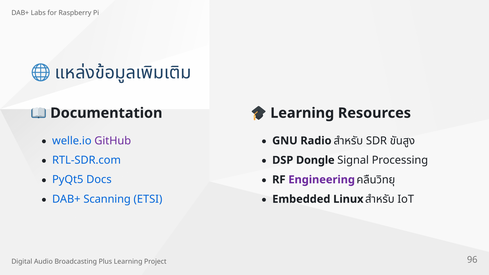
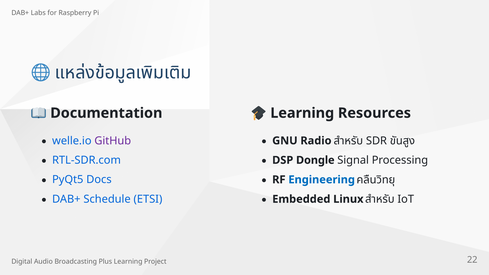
Engineering colour: purple -> blue
Scanning: Scanning -> Schedule
96: 96 -> 22
